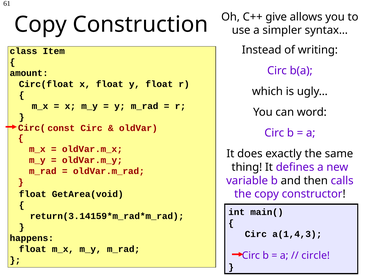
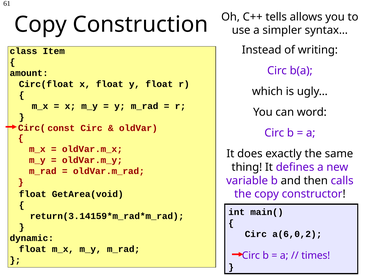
give: give -> tells
a(1,4,3: a(1,4,3 -> a(6,0,2
happens: happens -> dynamic
circle: circle -> times
